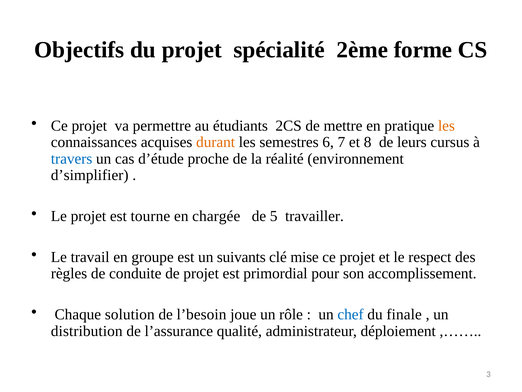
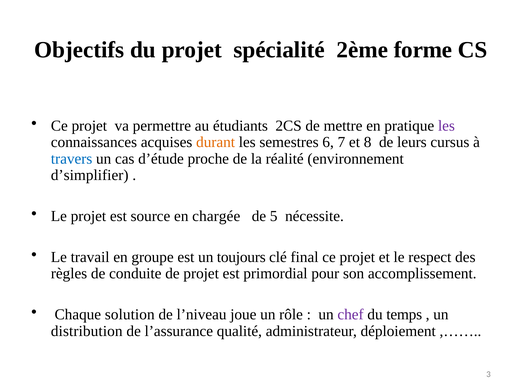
les at (446, 126) colour: orange -> purple
tourne: tourne -> source
travailler: travailler -> nécessite
suivants: suivants -> toujours
mise: mise -> final
l’besoin: l’besoin -> l’niveau
chef colour: blue -> purple
finale: finale -> temps
